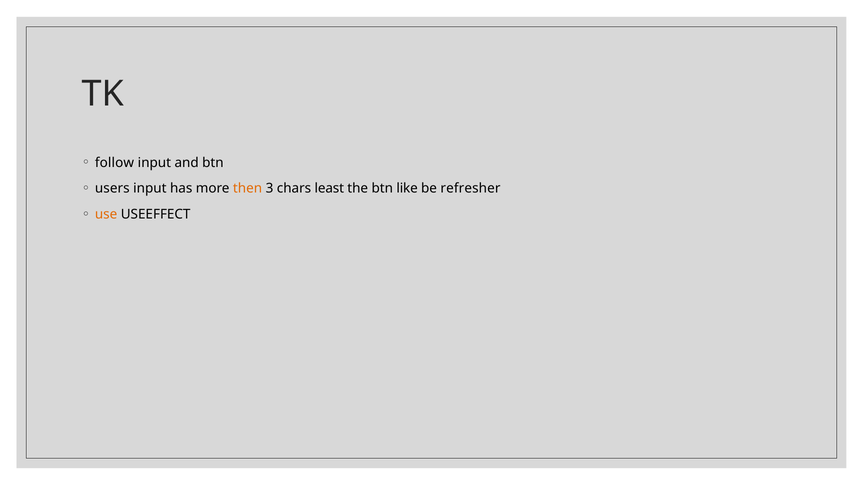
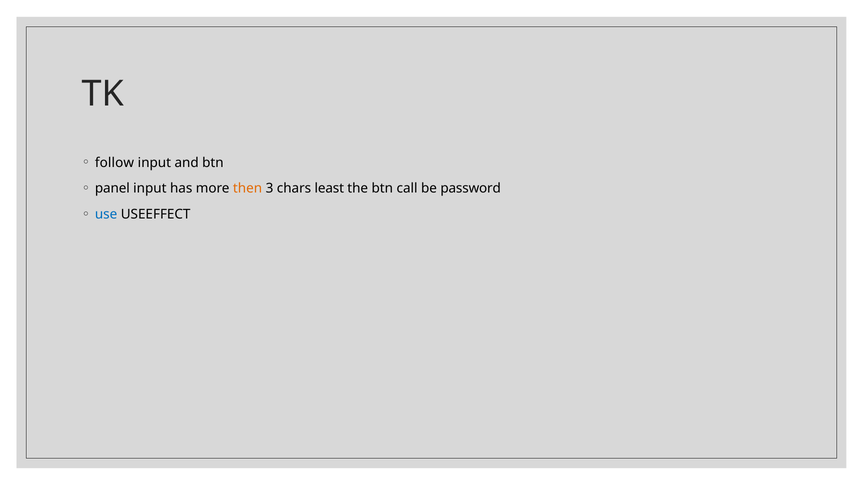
users: users -> panel
like: like -> call
refresher: refresher -> password
use colour: orange -> blue
